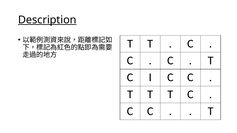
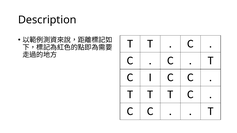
Description underline: present -> none
